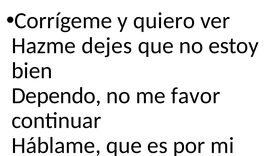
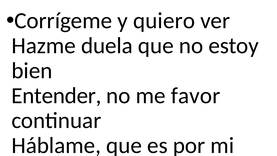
dejes: dejes -> duela
Dependo: Dependo -> Entender
